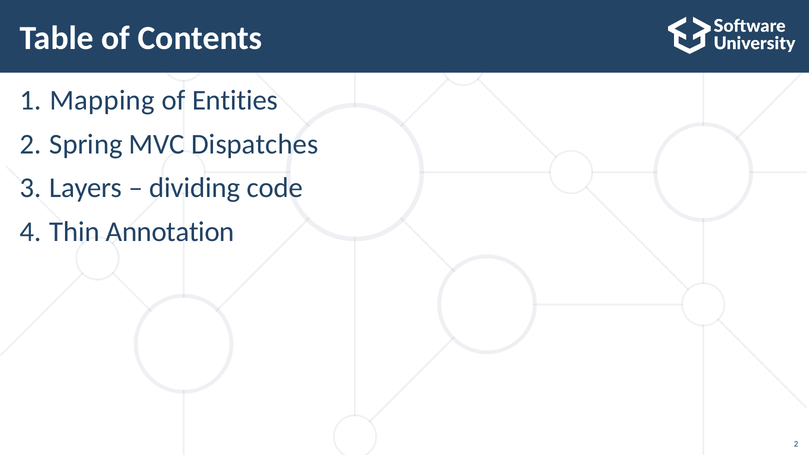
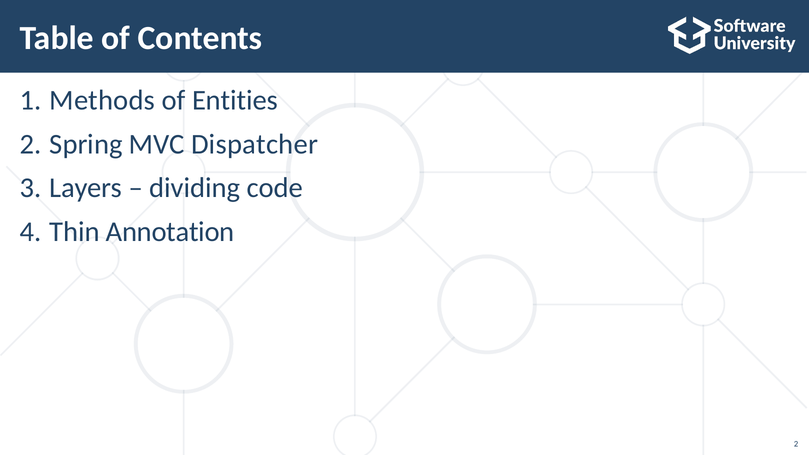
Mapping: Mapping -> Methods
Dispatches: Dispatches -> Dispatcher
